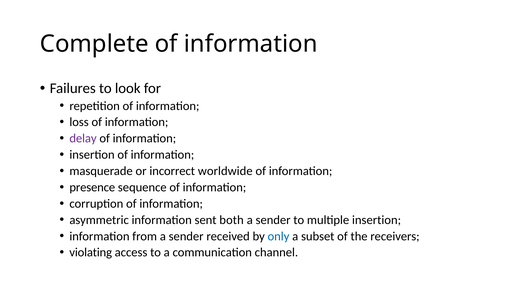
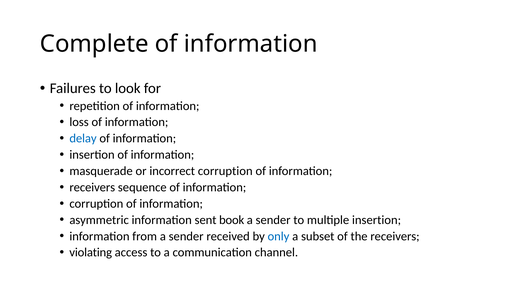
delay colour: purple -> blue
incorrect worldwide: worldwide -> corruption
presence at (92, 187): presence -> receivers
both: both -> book
